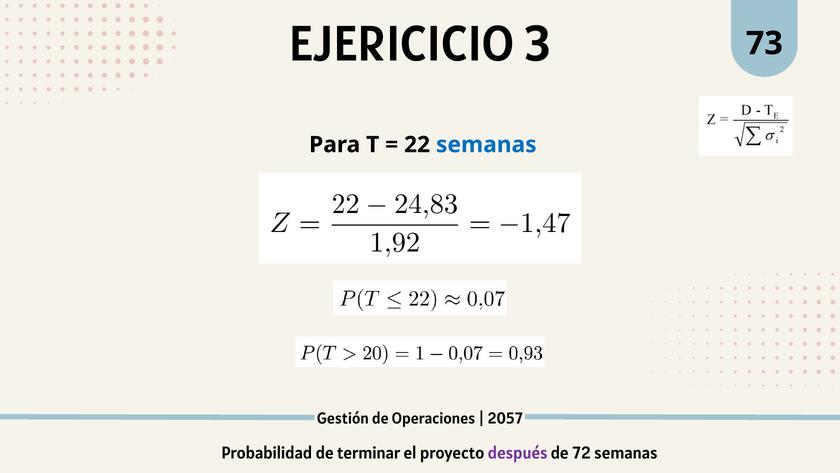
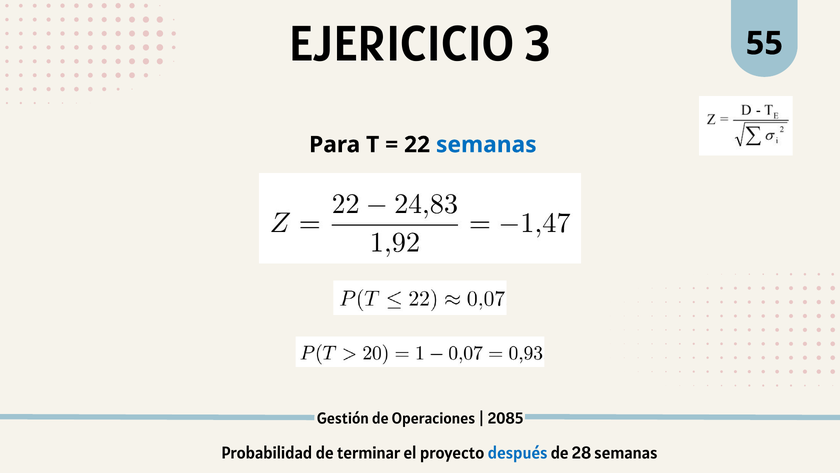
73: 73 -> 55
2057: 2057 -> 2085
después colour: purple -> blue
72: 72 -> 28
